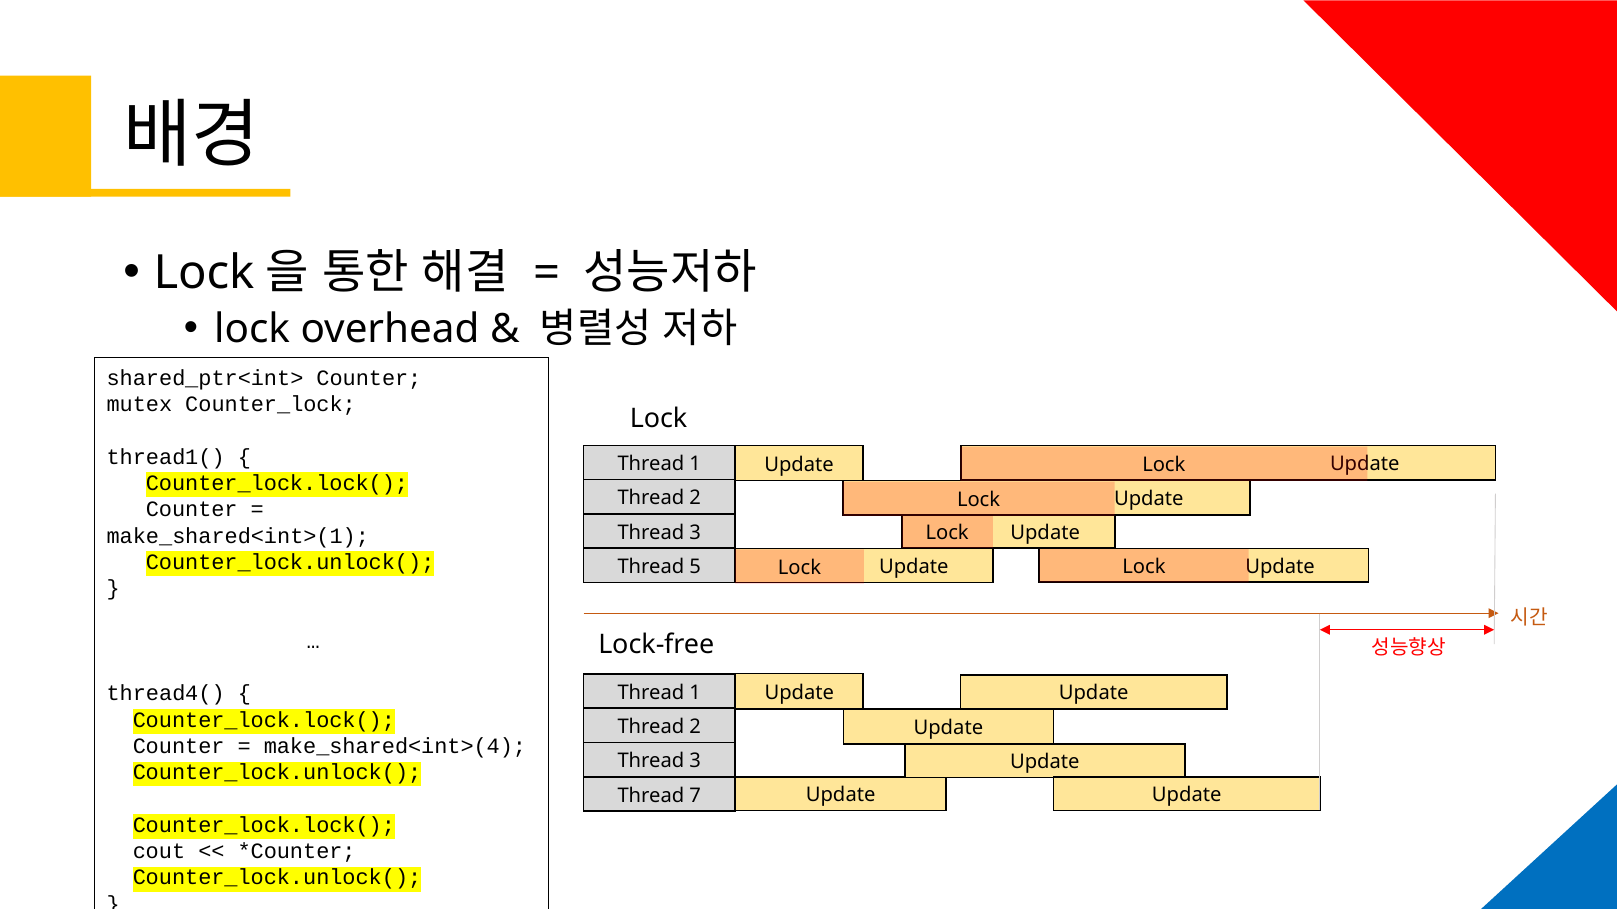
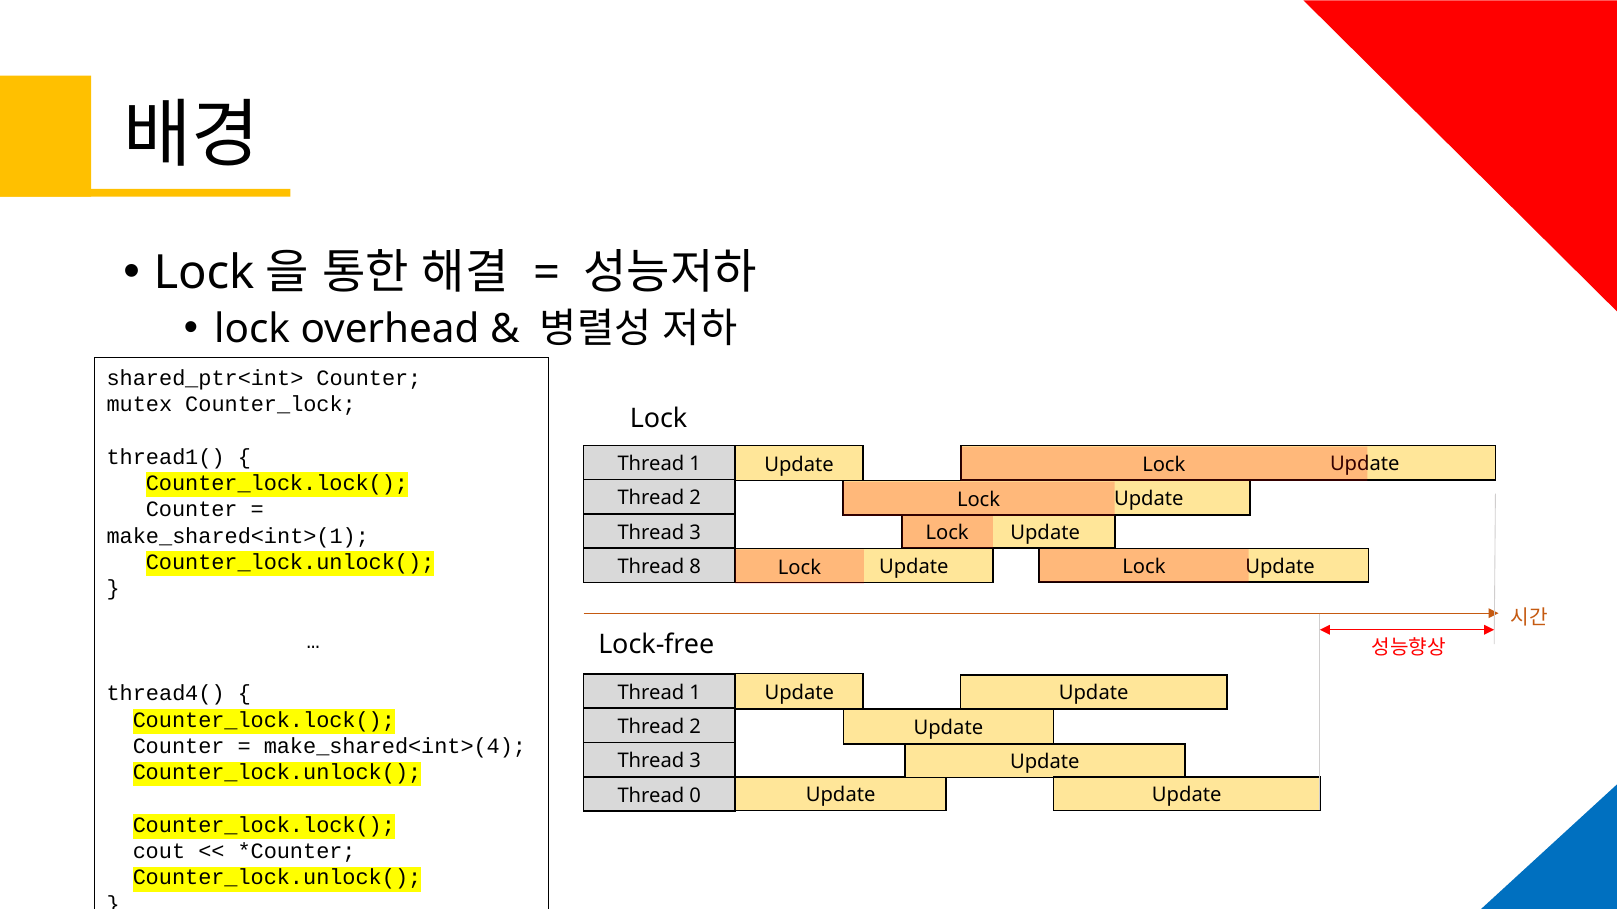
5: 5 -> 8
7: 7 -> 0
